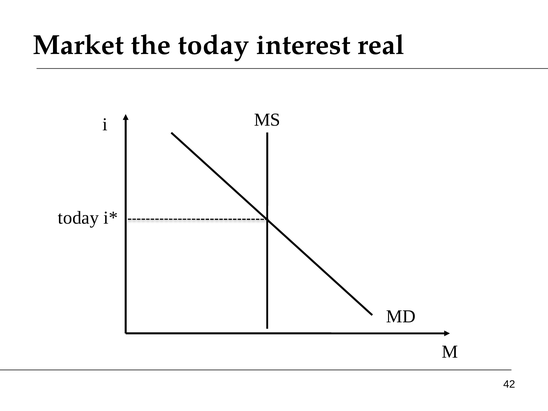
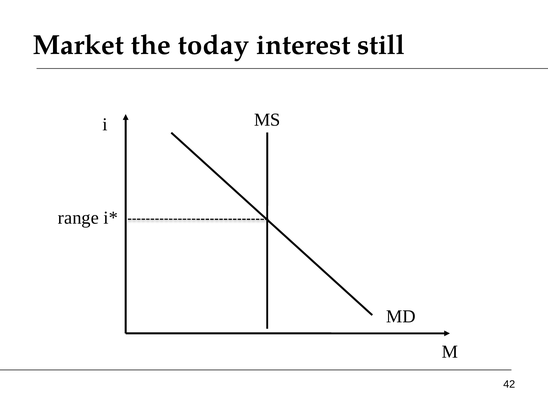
real: real -> still
today at (78, 218): today -> range
